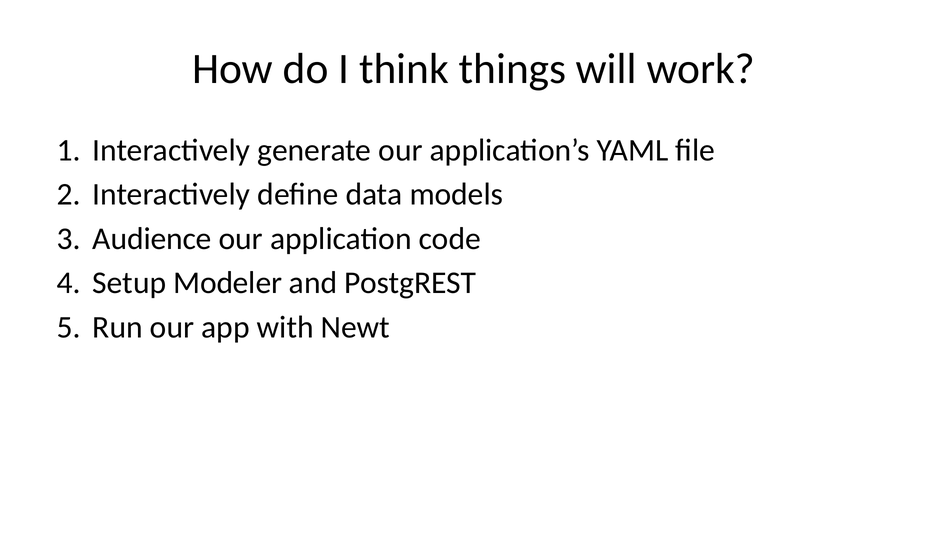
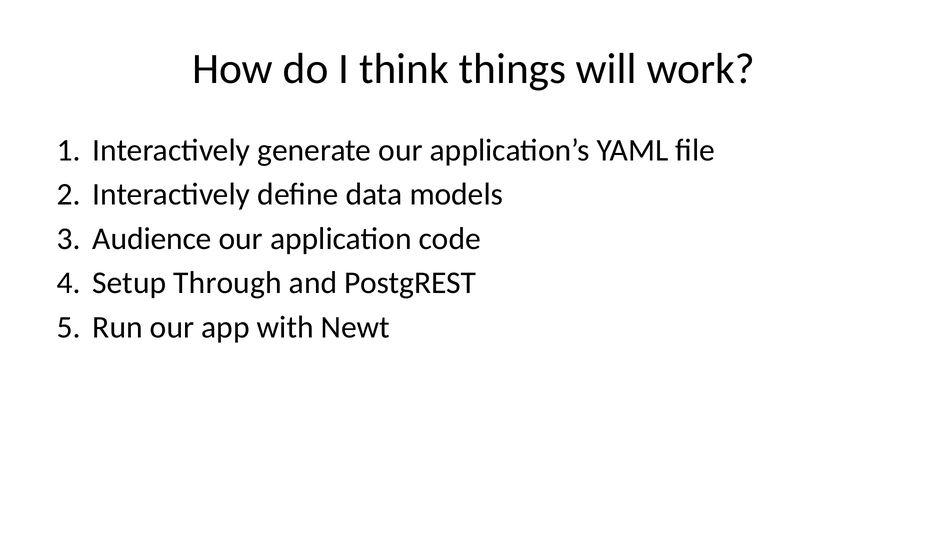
Modeler: Modeler -> Through
